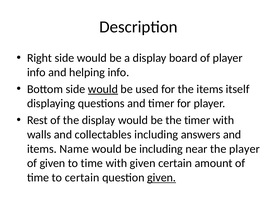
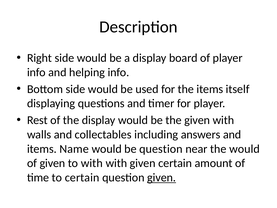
would at (103, 89) underline: present -> none
the timer: timer -> given
be including: including -> question
the player: player -> would
to time: time -> with
